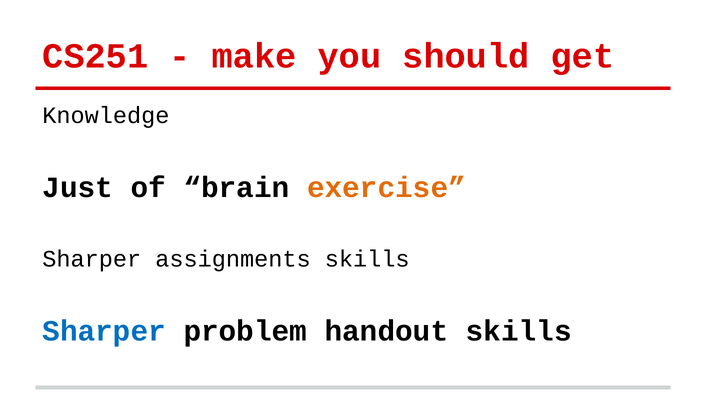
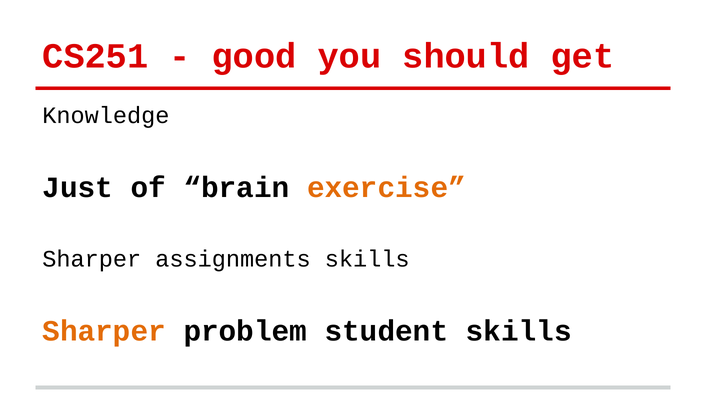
make: make -> good
Sharper at (104, 331) colour: blue -> orange
handout: handout -> student
